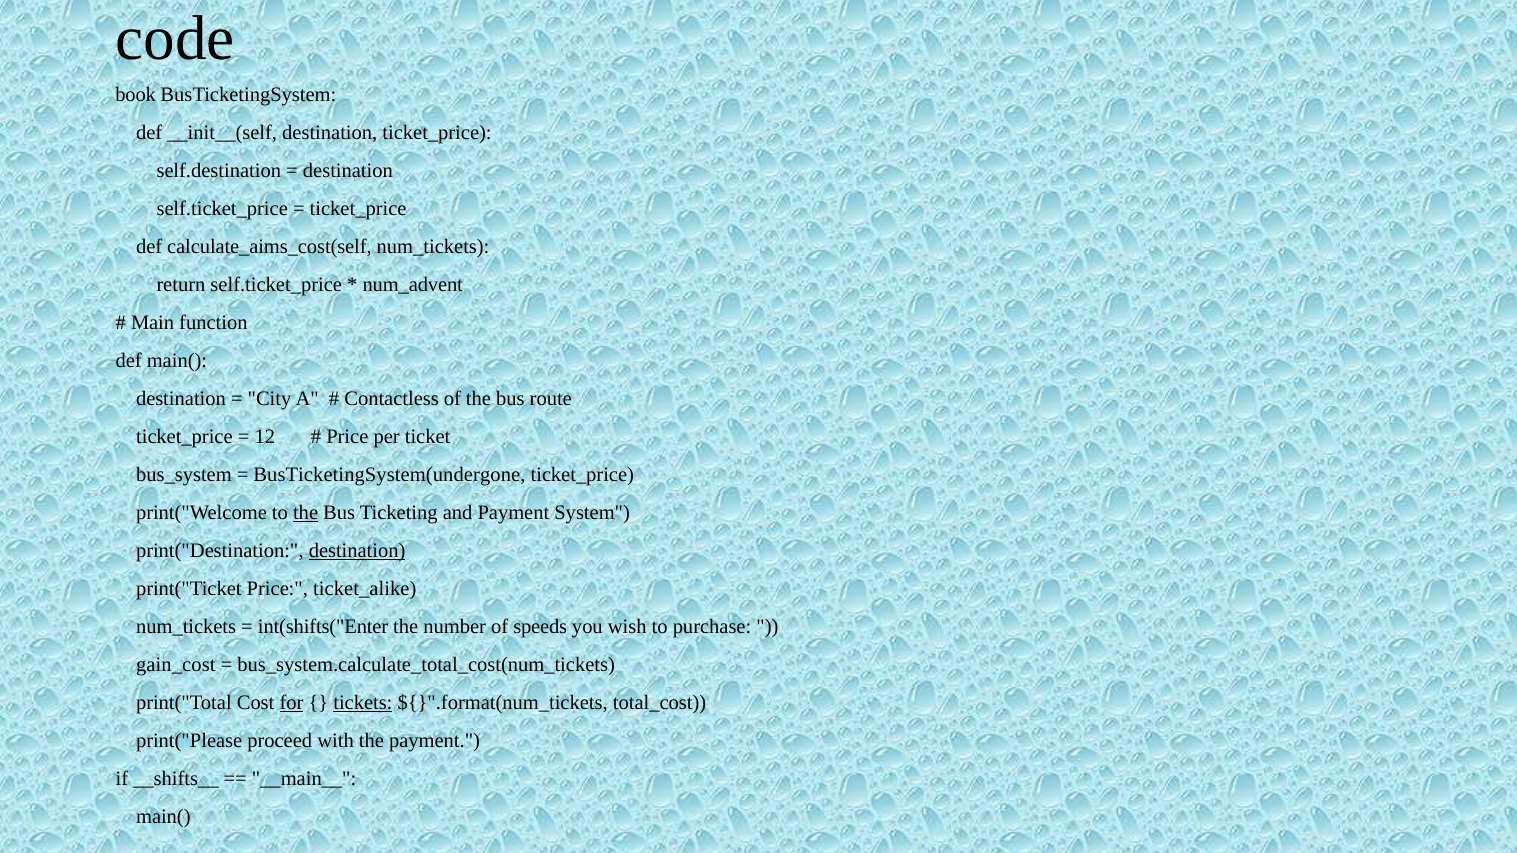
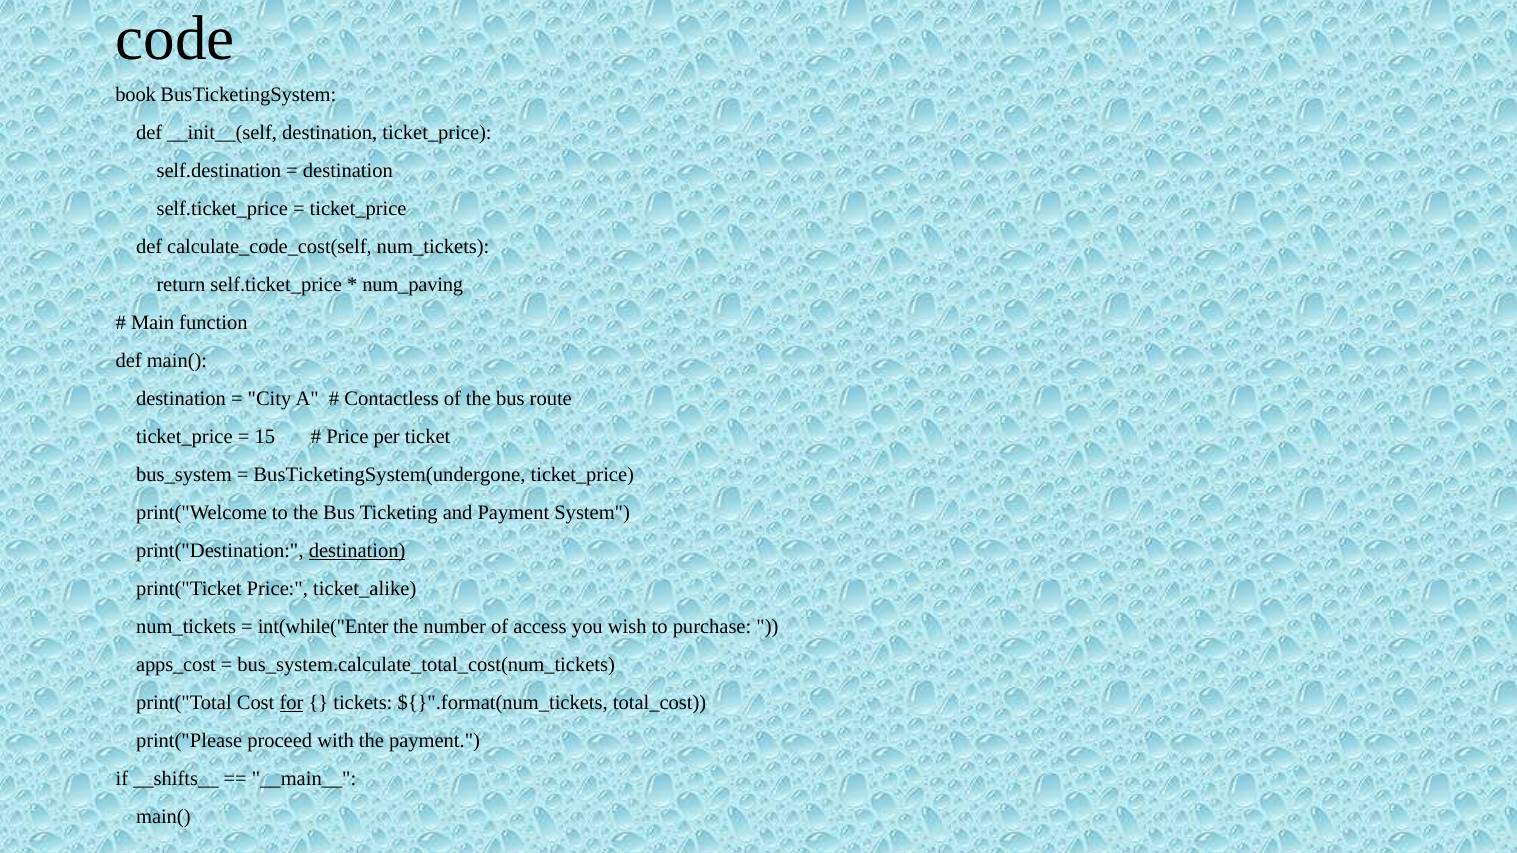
calculate_aims_cost(self: calculate_aims_cost(self -> calculate_code_cost(self
num_advent: num_advent -> num_paving
12: 12 -> 15
the at (306, 513) underline: present -> none
int(shifts("Enter: int(shifts("Enter -> int(while("Enter
speeds: speeds -> access
gain_cost: gain_cost -> apps_cost
tickets underline: present -> none
